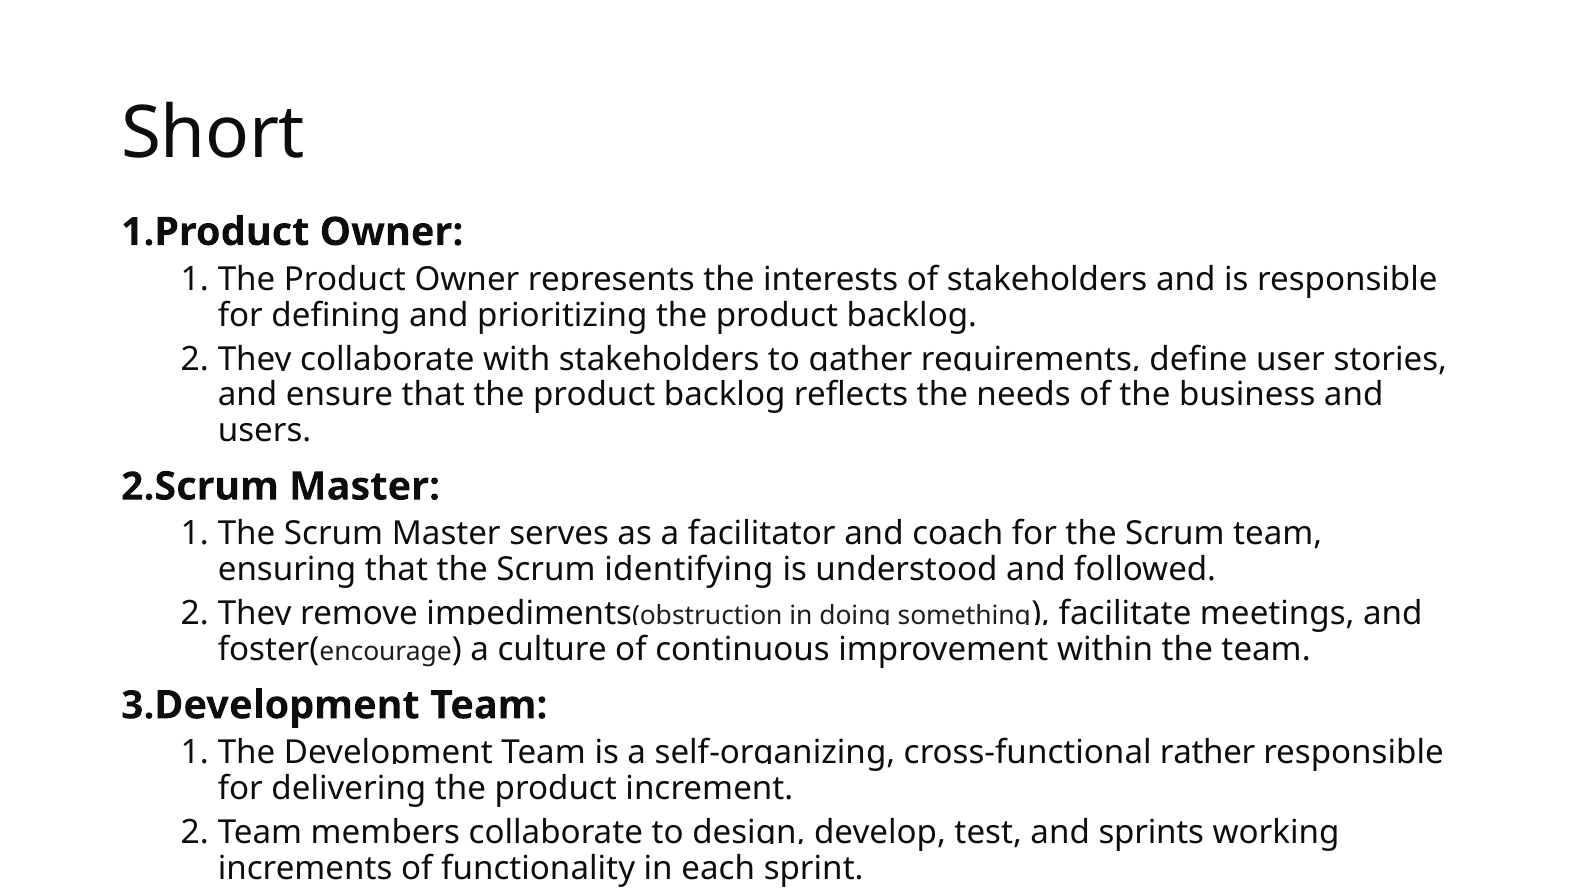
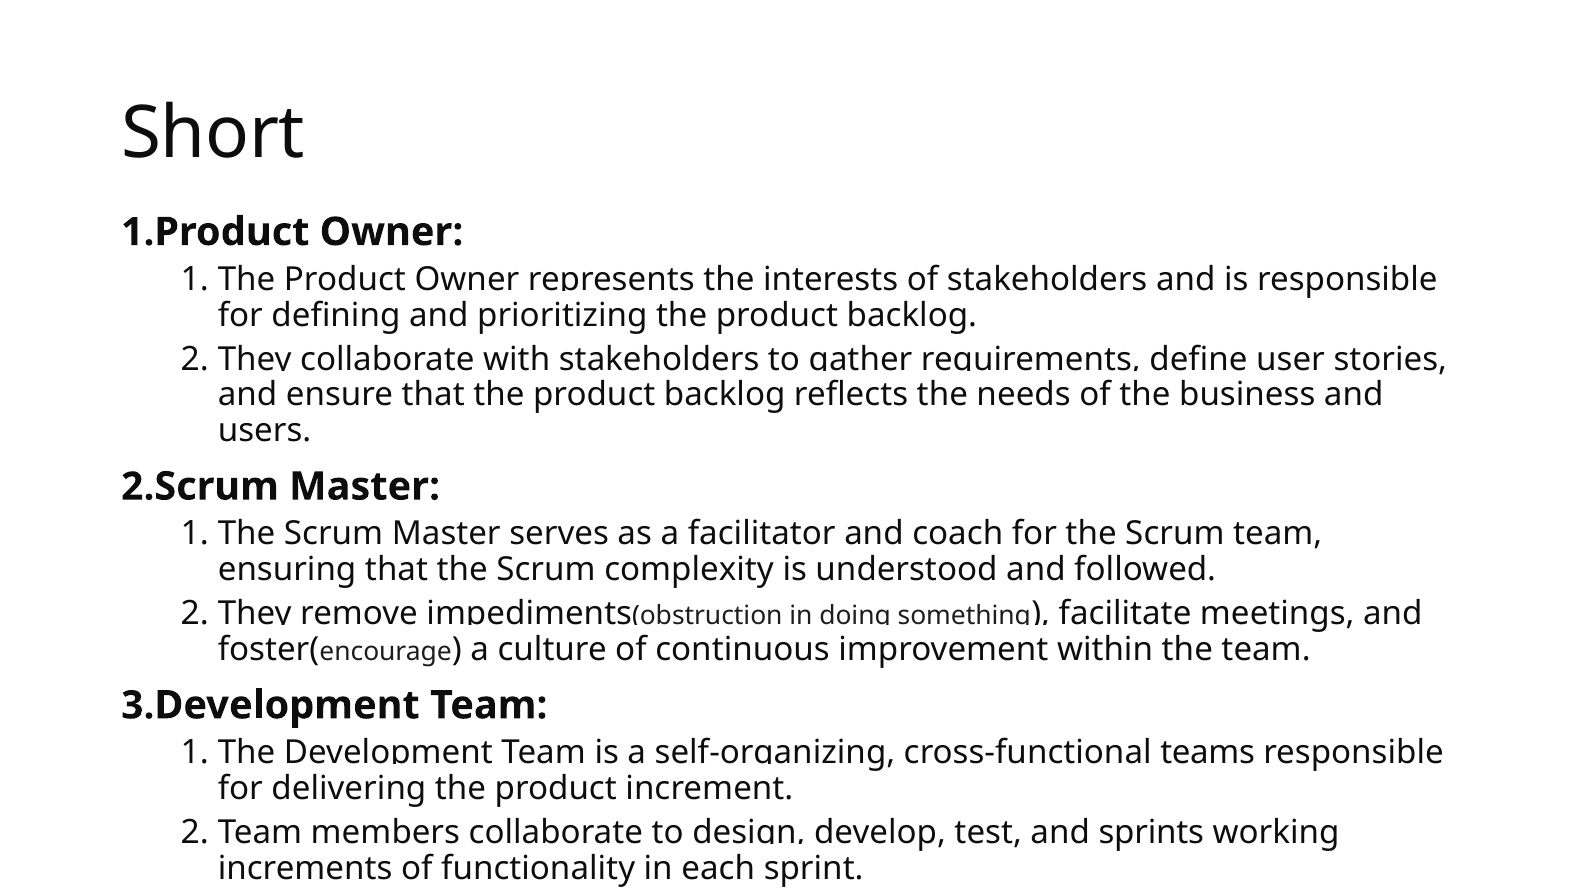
identifying: identifying -> complexity
rather: rather -> teams
